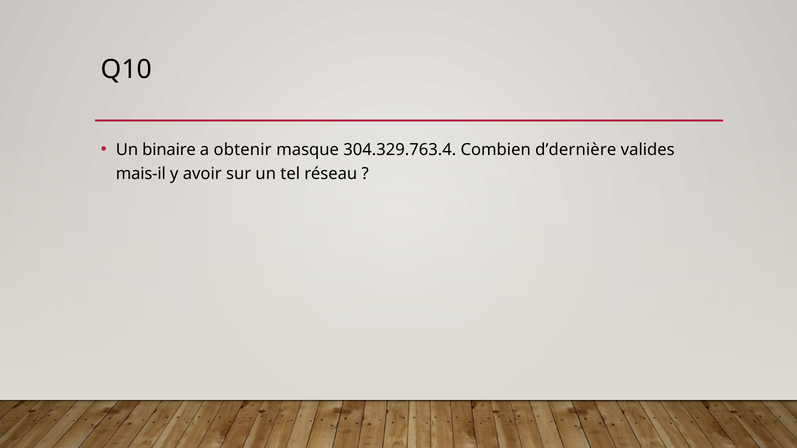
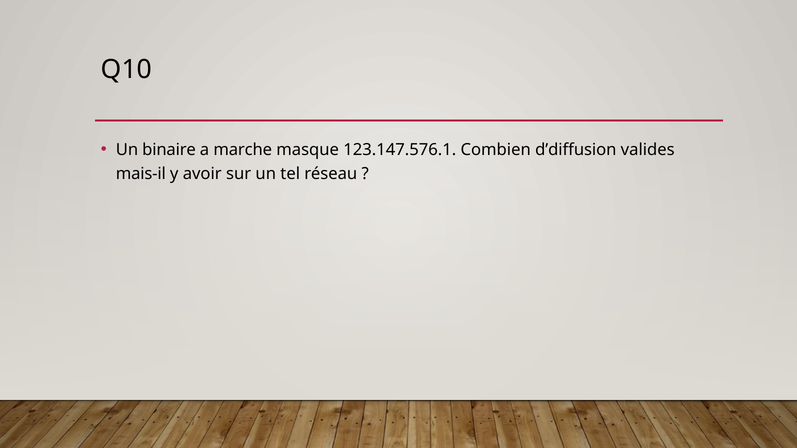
obtenir: obtenir -> marche
304.329.763.4: 304.329.763.4 -> 123.147.576.1
d’dernière: d’dernière -> d’diffusion
